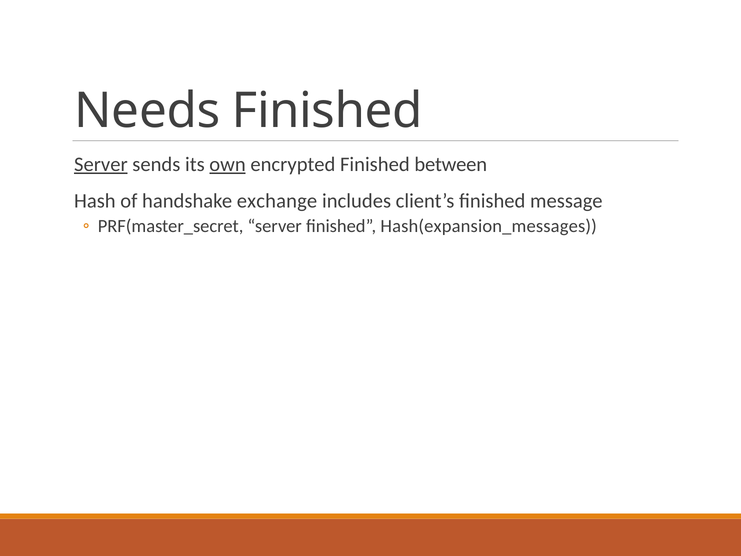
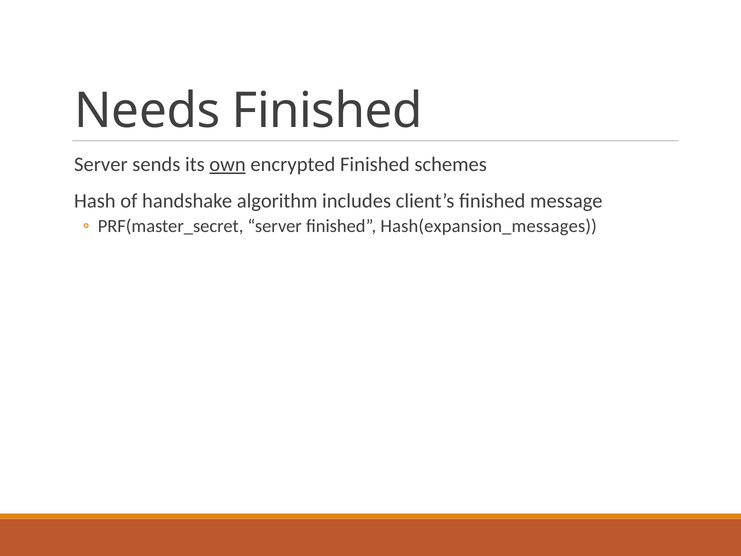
Server at (101, 164) underline: present -> none
between: between -> schemes
exchange: exchange -> algorithm
